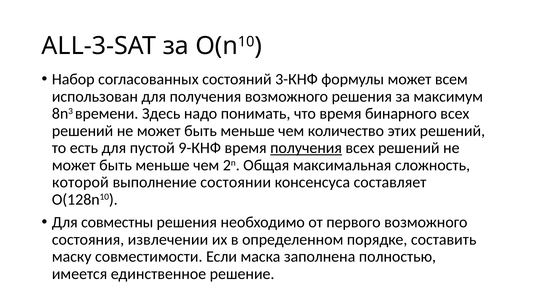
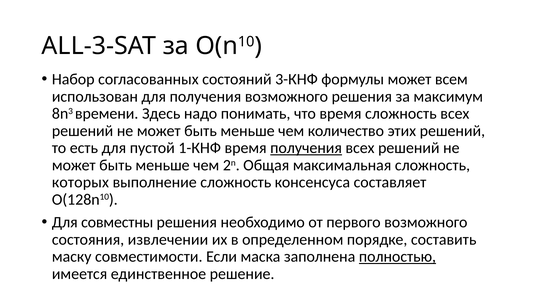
время бинарного: бинарного -> сложность
9-КНФ: 9-КНФ -> 1-КНФ
которой: которой -> которых
выполнение состоянии: состоянии -> сложность
полностью underline: none -> present
